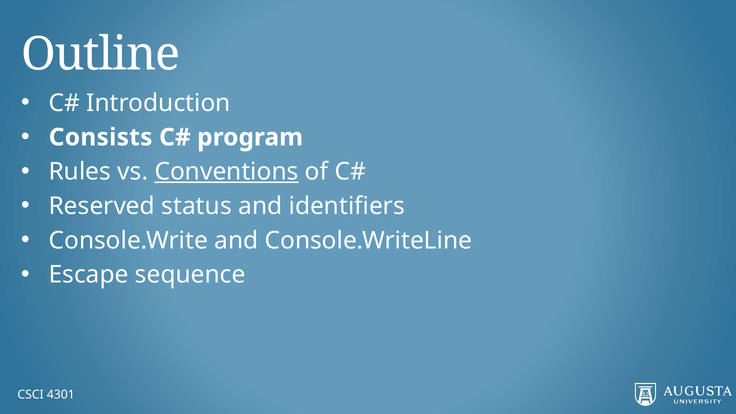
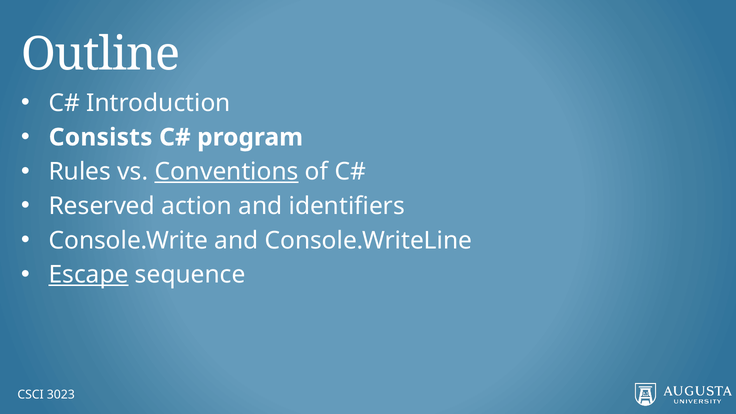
status: status -> action
Escape underline: none -> present
4301: 4301 -> 3023
